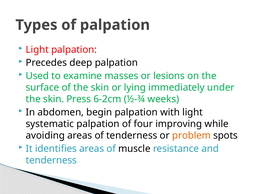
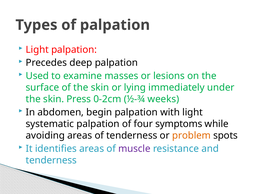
6-2cm: 6-2cm -> 0-2cm
improving: improving -> symptoms
muscle colour: black -> purple
